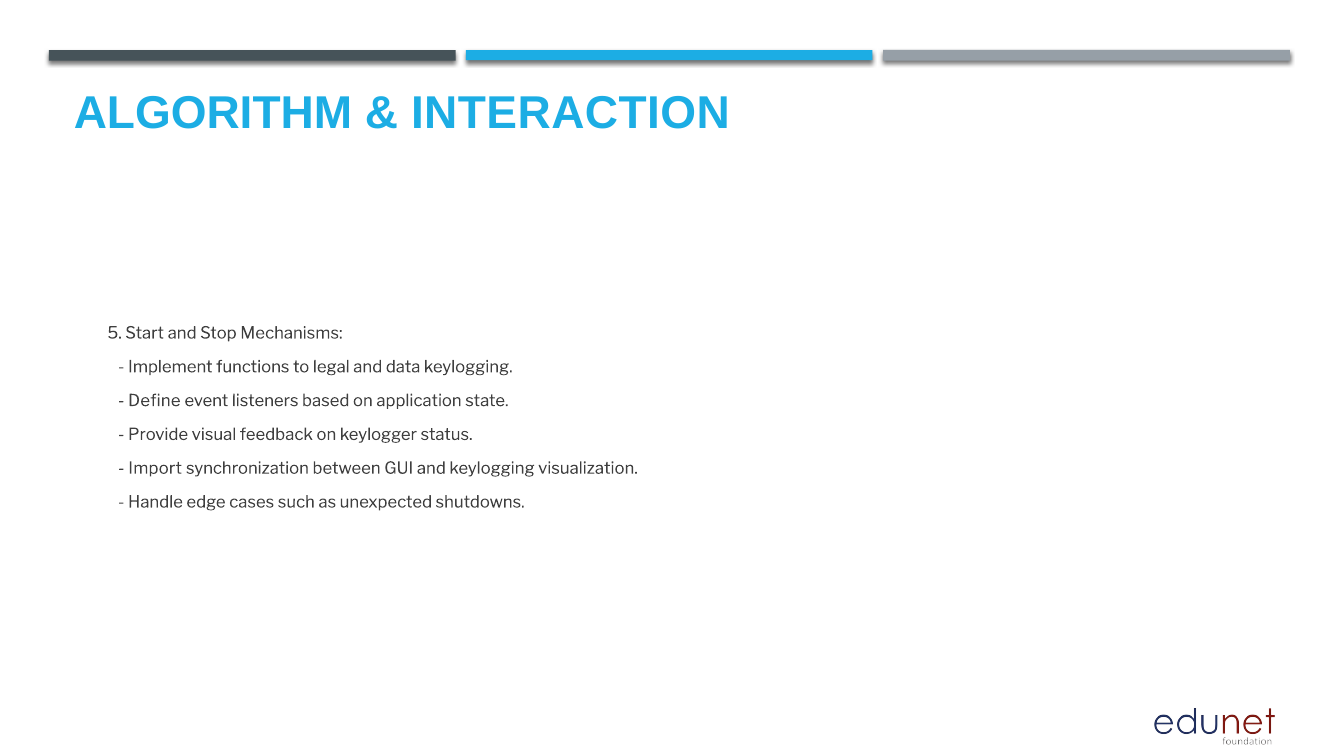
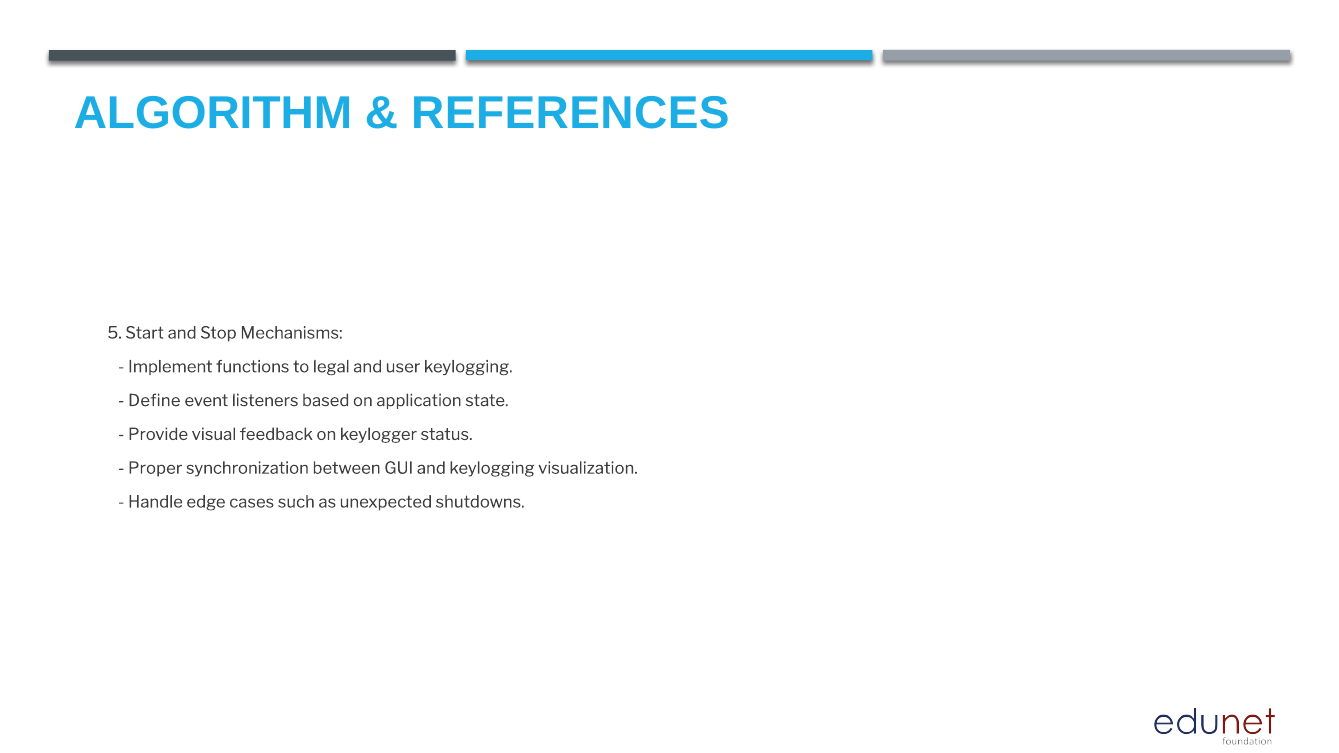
INTERACTION: INTERACTION -> REFERENCES
data: data -> user
Import: Import -> Proper
